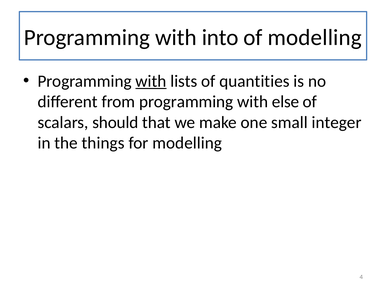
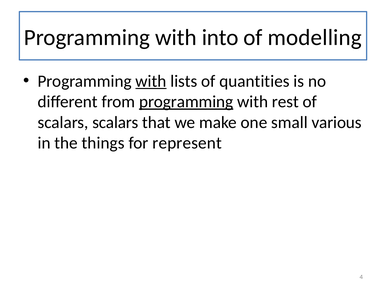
programming at (186, 102) underline: none -> present
else: else -> rest
scalars should: should -> scalars
integer: integer -> various
for modelling: modelling -> represent
